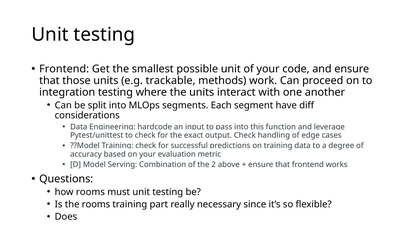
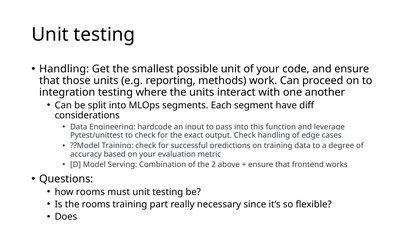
Frontend at (64, 69): Frontend -> Handling
trackable: trackable -> reporting
